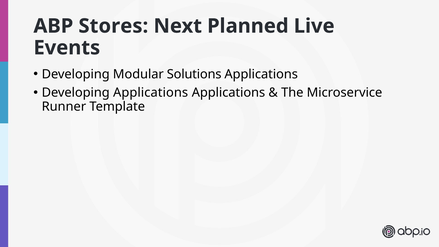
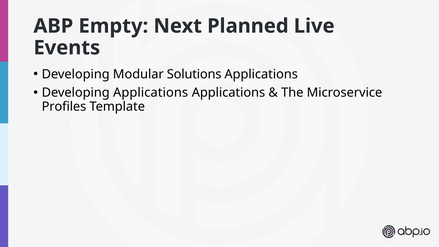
Stores: Stores -> Empty
Runner: Runner -> Profiles
